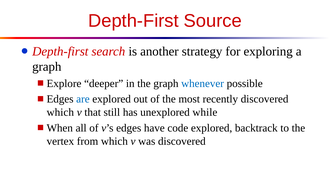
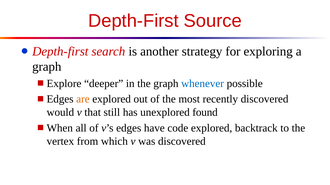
are colour: blue -> orange
which at (60, 113): which -> would
while: while -> found
